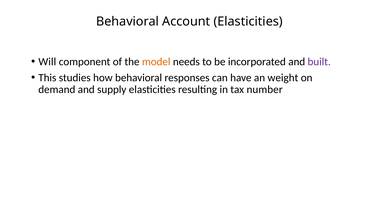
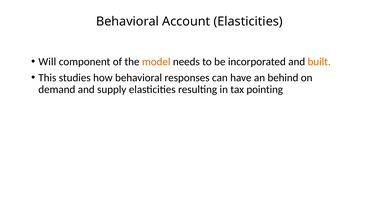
built colour: purple -> orange
weight: weight -> behind
number: number -> pointing
